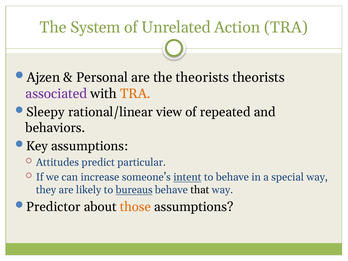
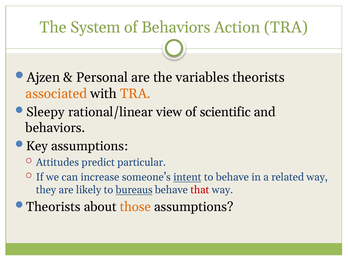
of Unrelated: Unrelated -> Behaviors
the theorists: theorists -> variables
associated colour: purple -> orange
repeated: repeated -> scientific
special: special -> related
that colour: black -> red
Predictor at (53, 207): Predictor -> Theorists
